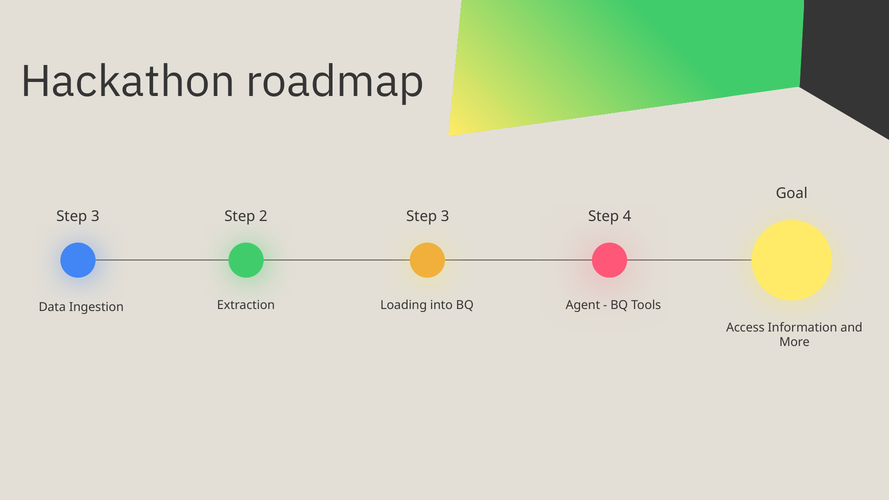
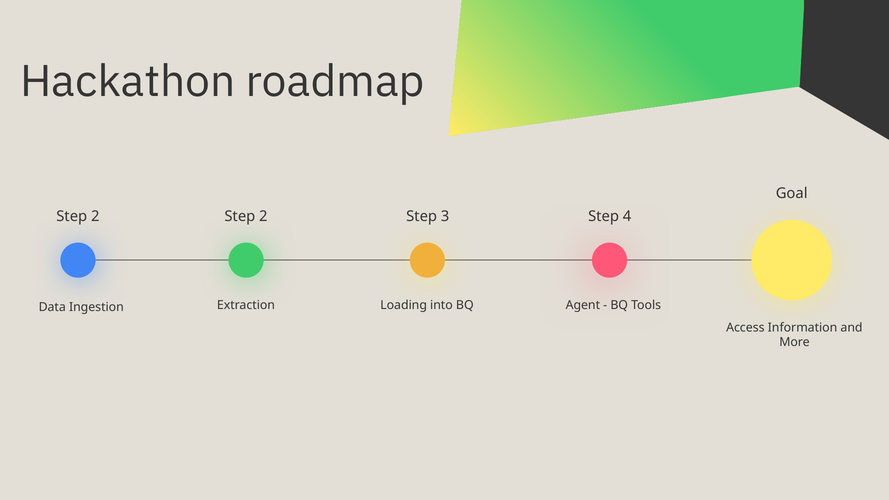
3 at (95, 216): 3 -> 2
